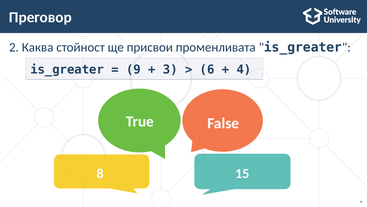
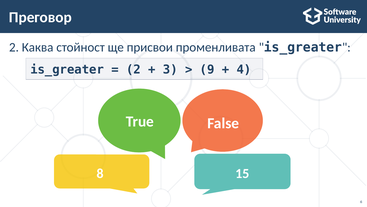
9 at (133, 69): 9 -> 2
6 at (207, 69): 6 -> 9
